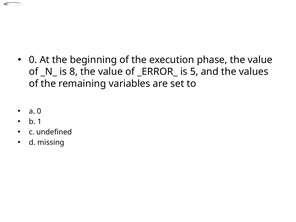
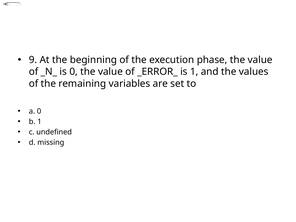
0 at (33, 60): 0 -> 9
is 8: 8 -> 0
is 5: 5 -> 1
